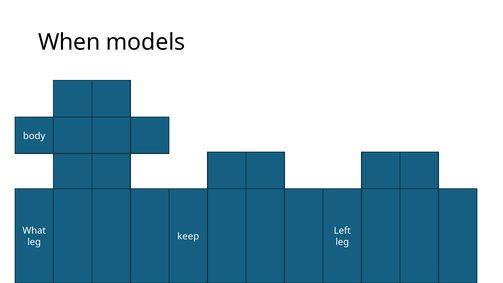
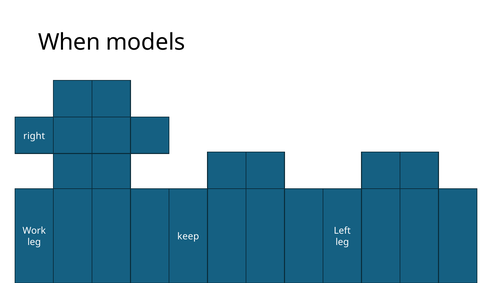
body: body -> right
What: What -> Work
